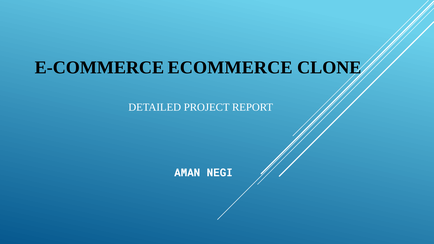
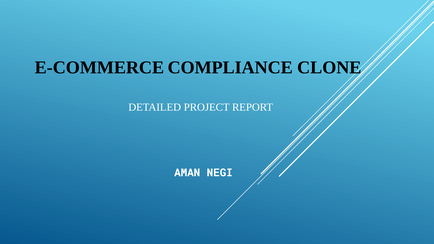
ECOMMERCE: ECOMMERCE -> COMPLIANCE
